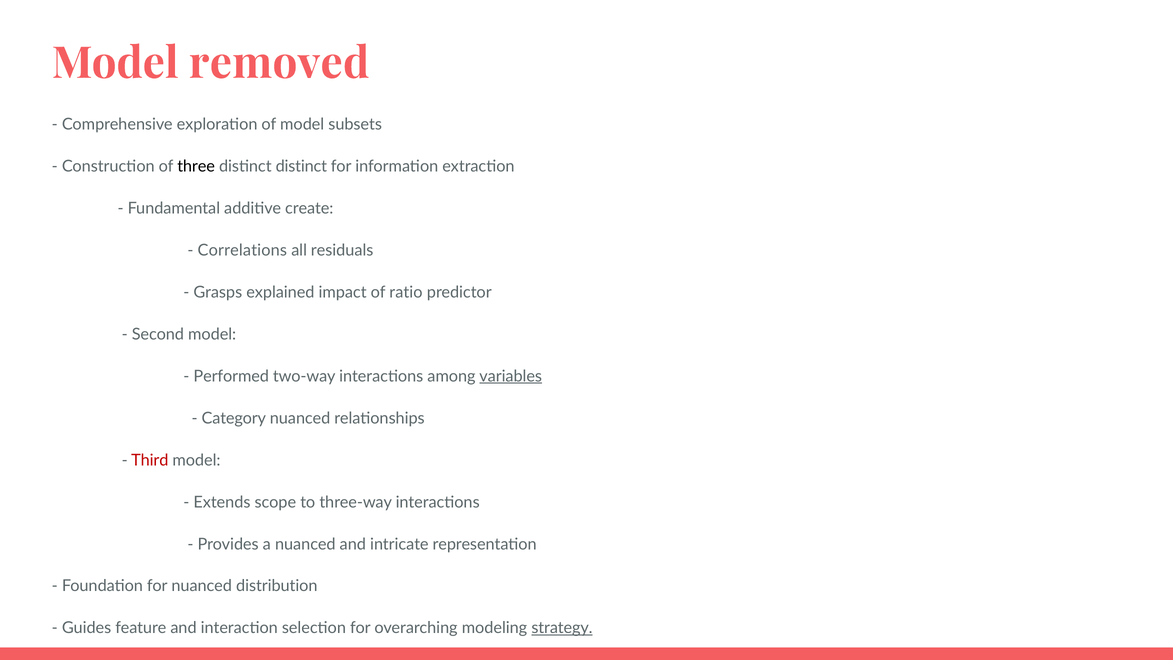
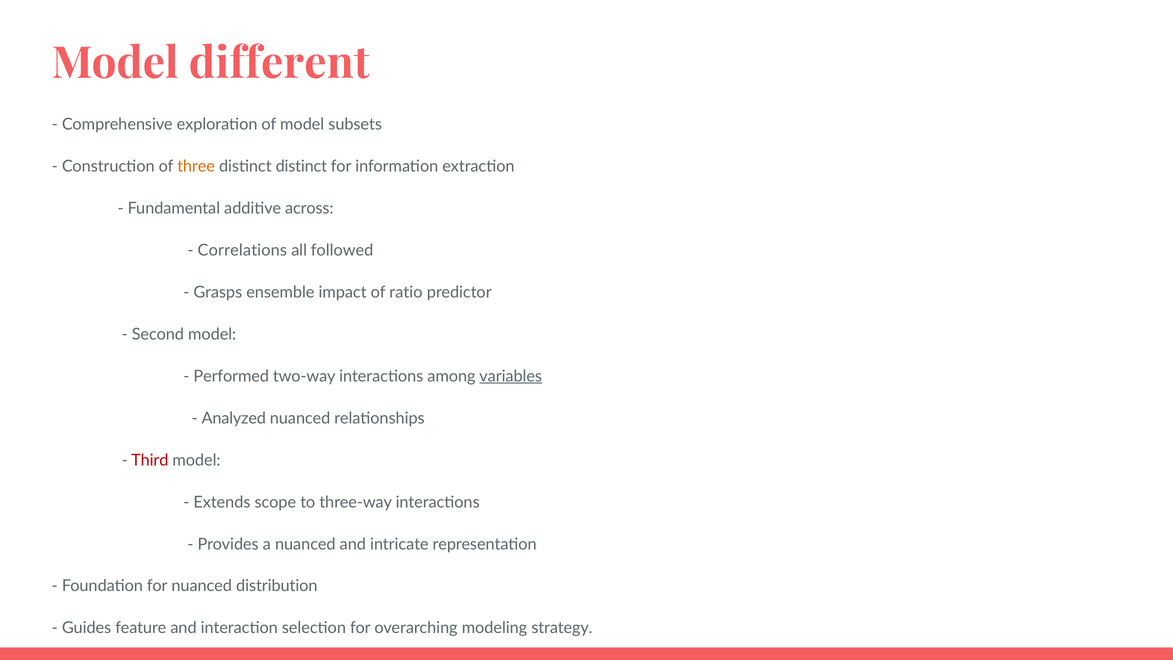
removed: removed -> different
three colour: black -> orange
create: create -> across
residuals: residuals -> followed
explained: explained -> ensemble
Category: Category -> Analyzed
strategy underline: present -> none
